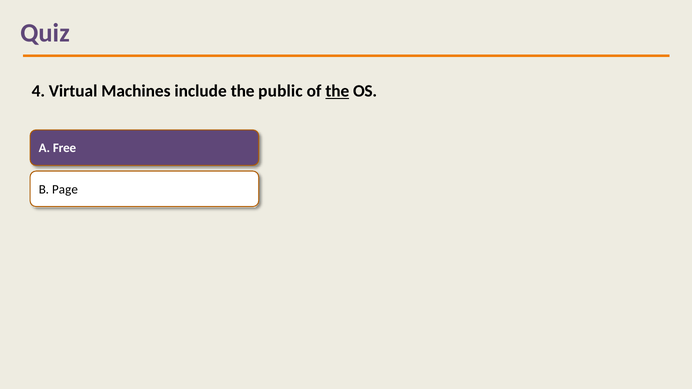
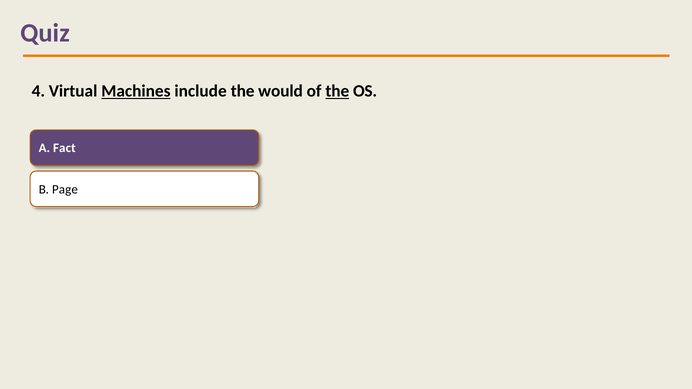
Machines underline: none -> present
public: public -> would
Free: Free -> Fact
